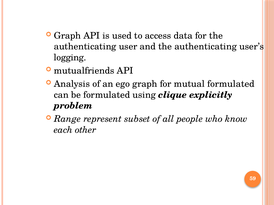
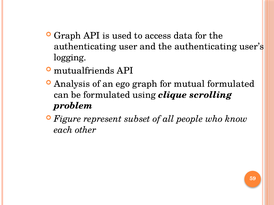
explicitly: explicitly -> scrolling
Range: Range -> Figure
